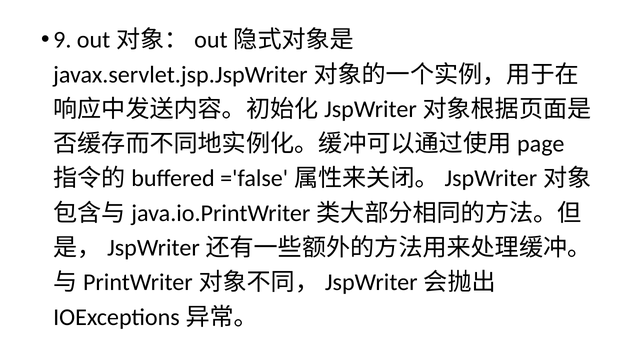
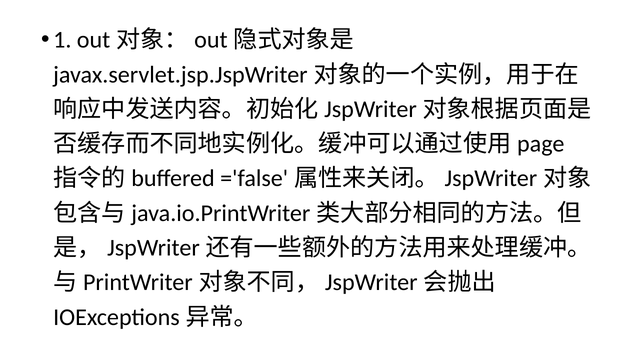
9: 9 -> 1
